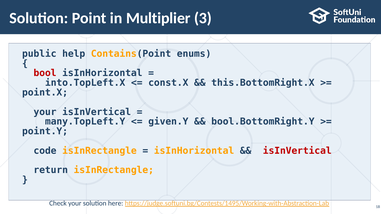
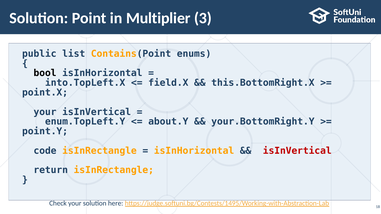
help: help -> list
bool colour: red -> black
const.X: const.X -> field.X
many.TopLeft.Y: many.TopLeft.Y -> enum.TopLeft.Y
given.Y: given.Y -> about.Y
bool.BottomRight.Y: bool.BottomRight.Y -> your.BottomRight.Y
